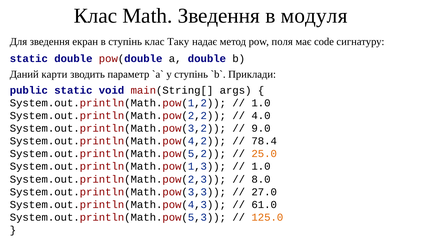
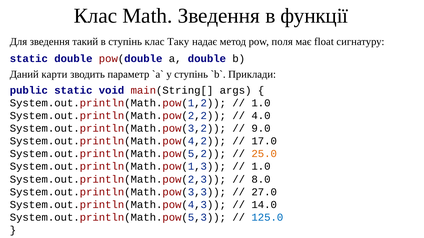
модуля: модуля -> функції
екран: екран -> такий
code: code -> float
78.4: 78.4 -> 17.0
61.0: 61.0 -> 14.0
125.0 colour: orange -> blue
